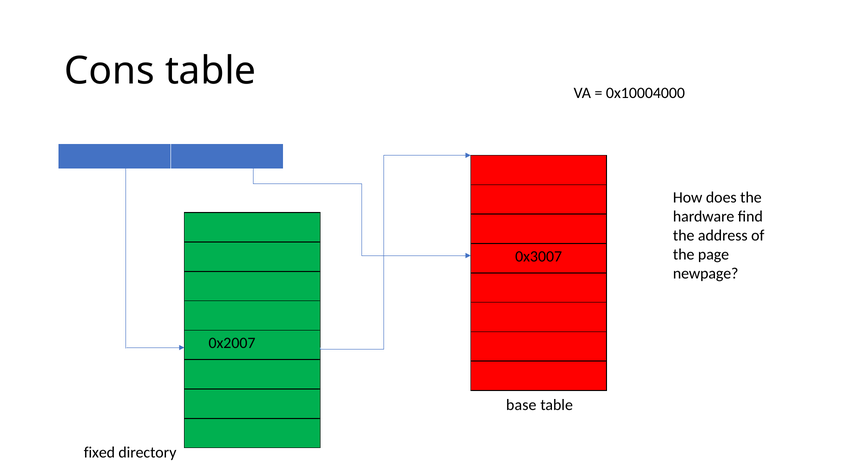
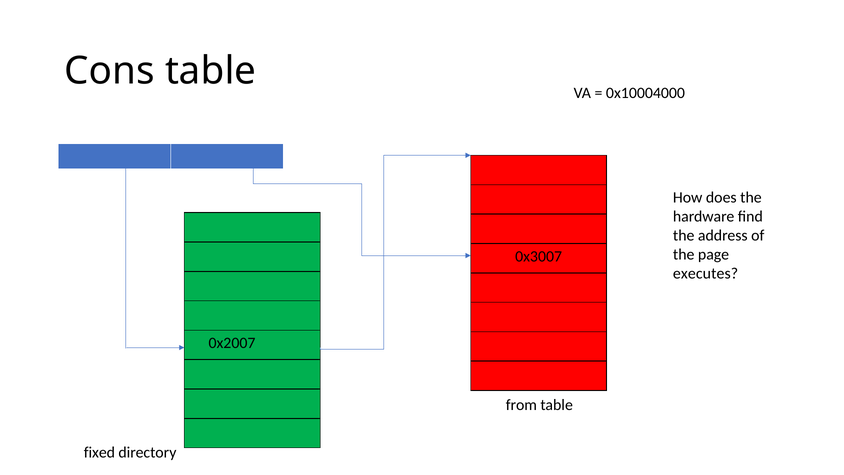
newpage: newpage -> executes
base: base -> from
